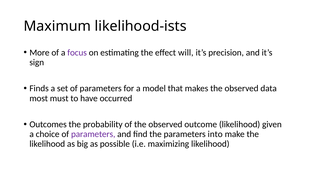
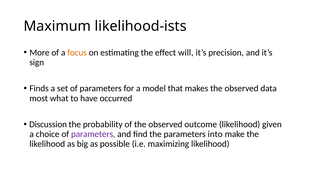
focus colour: purple -> orange
must: must -> what
Outcomes: Outcomes -> Discussion
